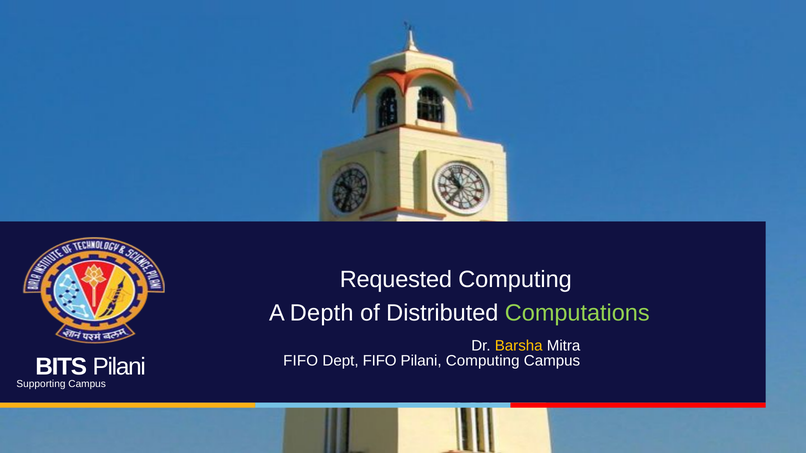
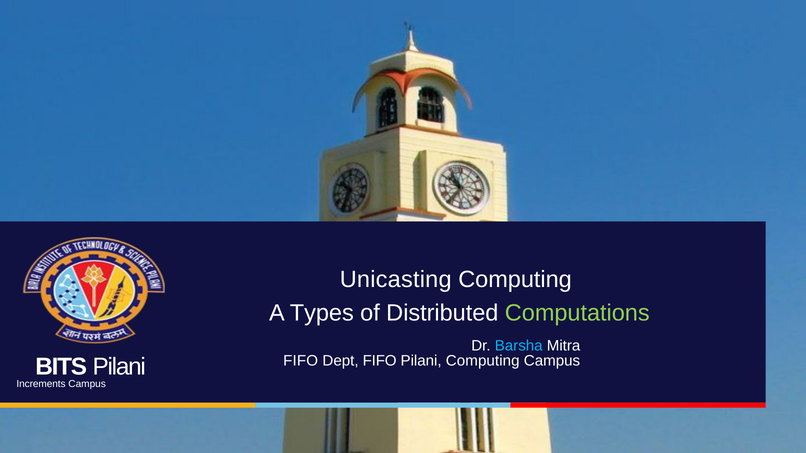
Requested: Requested -> Unicasting
Depth: Depth -> Types
Barsha colour: yellow -> light blue
Supporting: Supporting -> Increments
